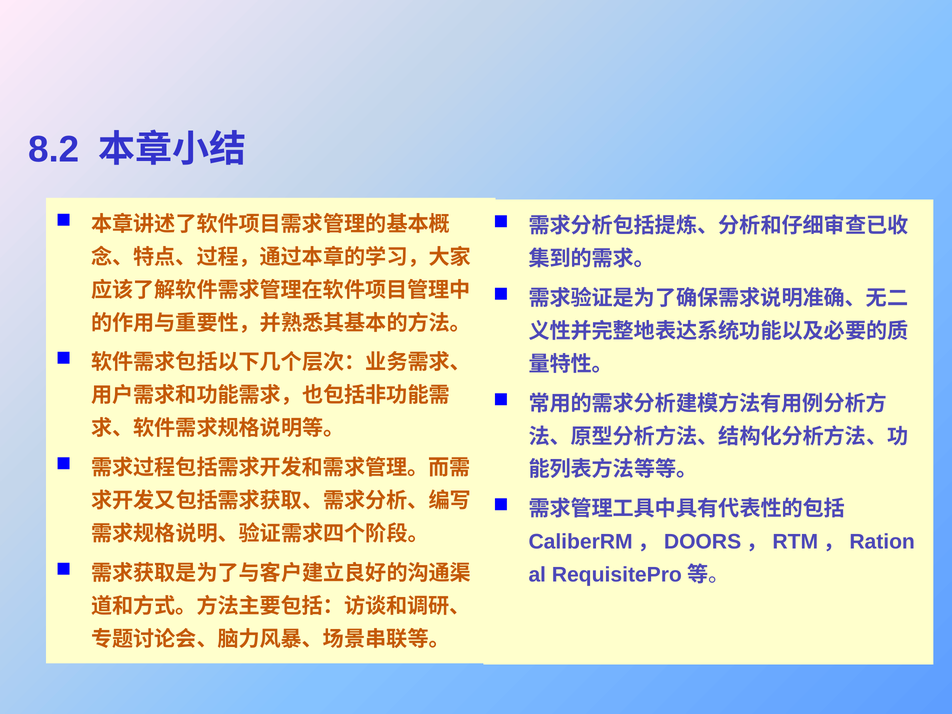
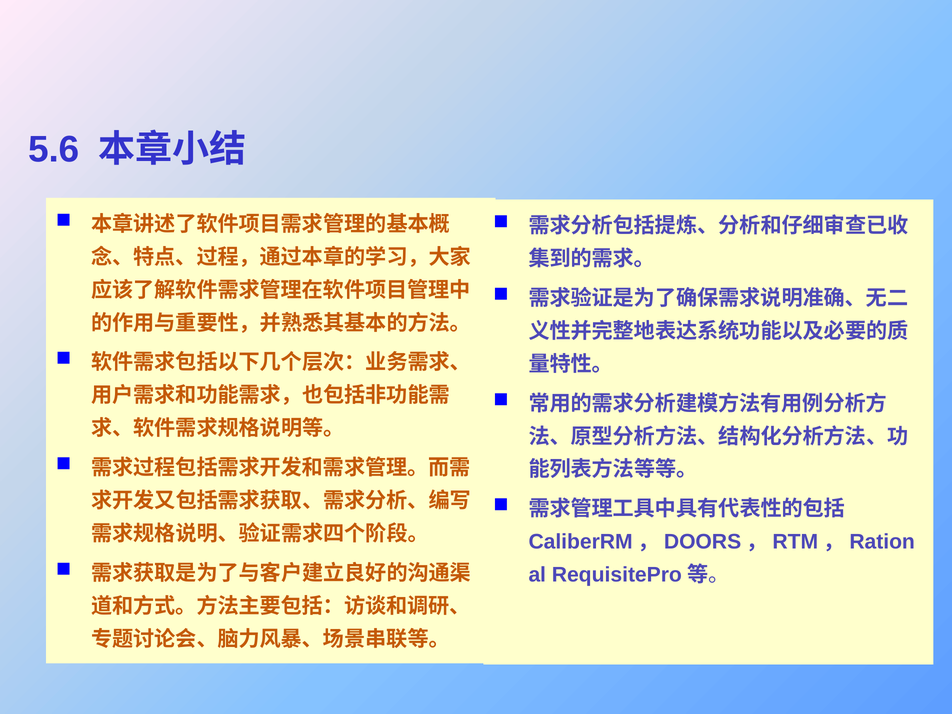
8.2: 8.2 -> 5.6
